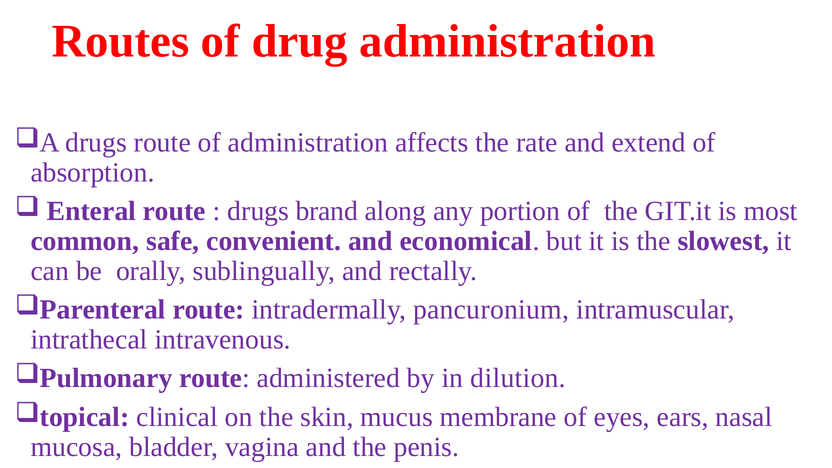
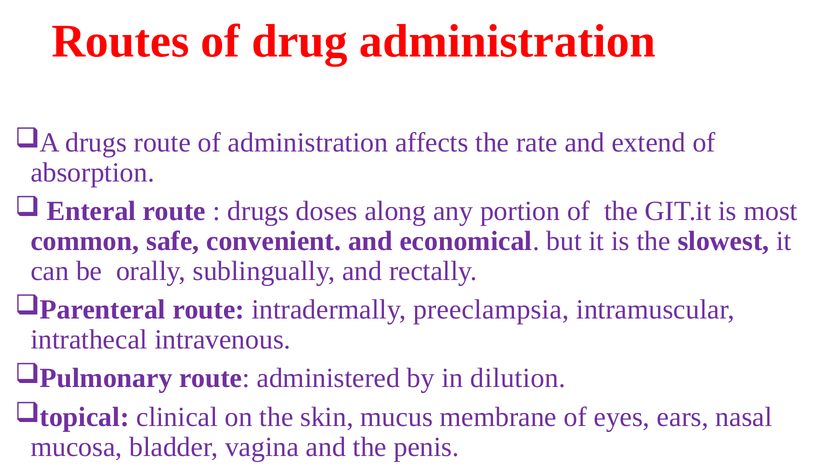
brand: brand -> doses
pancuronium: pancuronium -> preeclampsia
